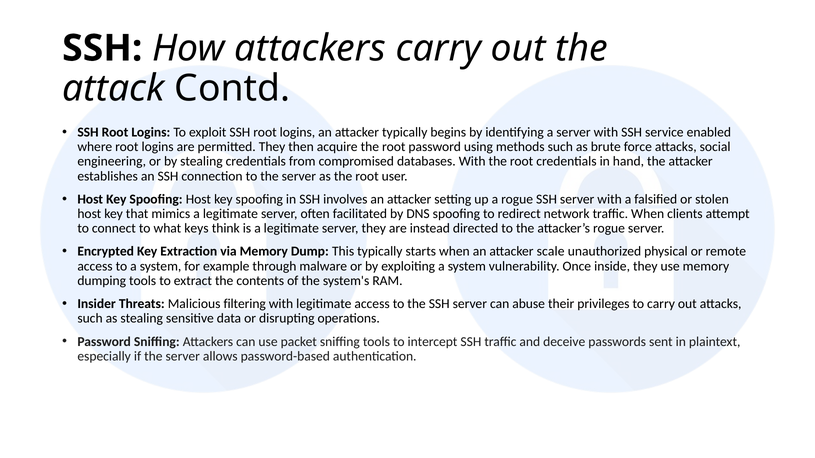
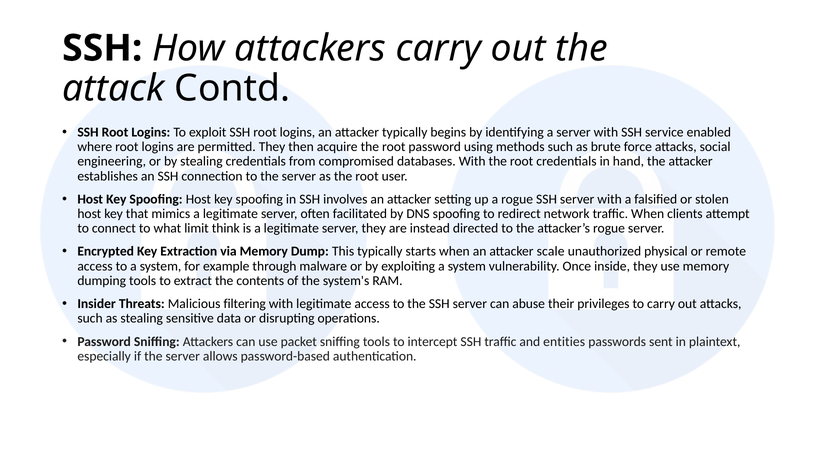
keys: keys -> limit
deceive: deceive -> entities
